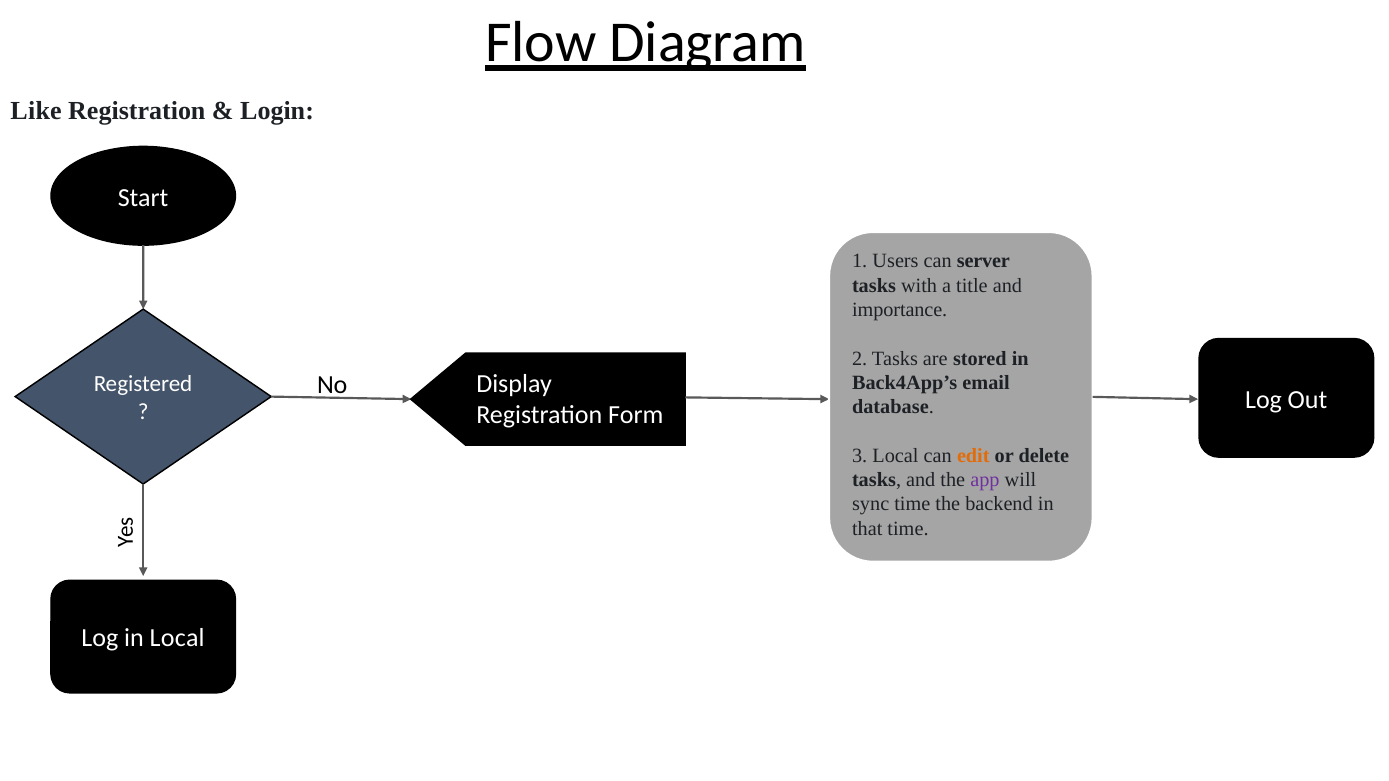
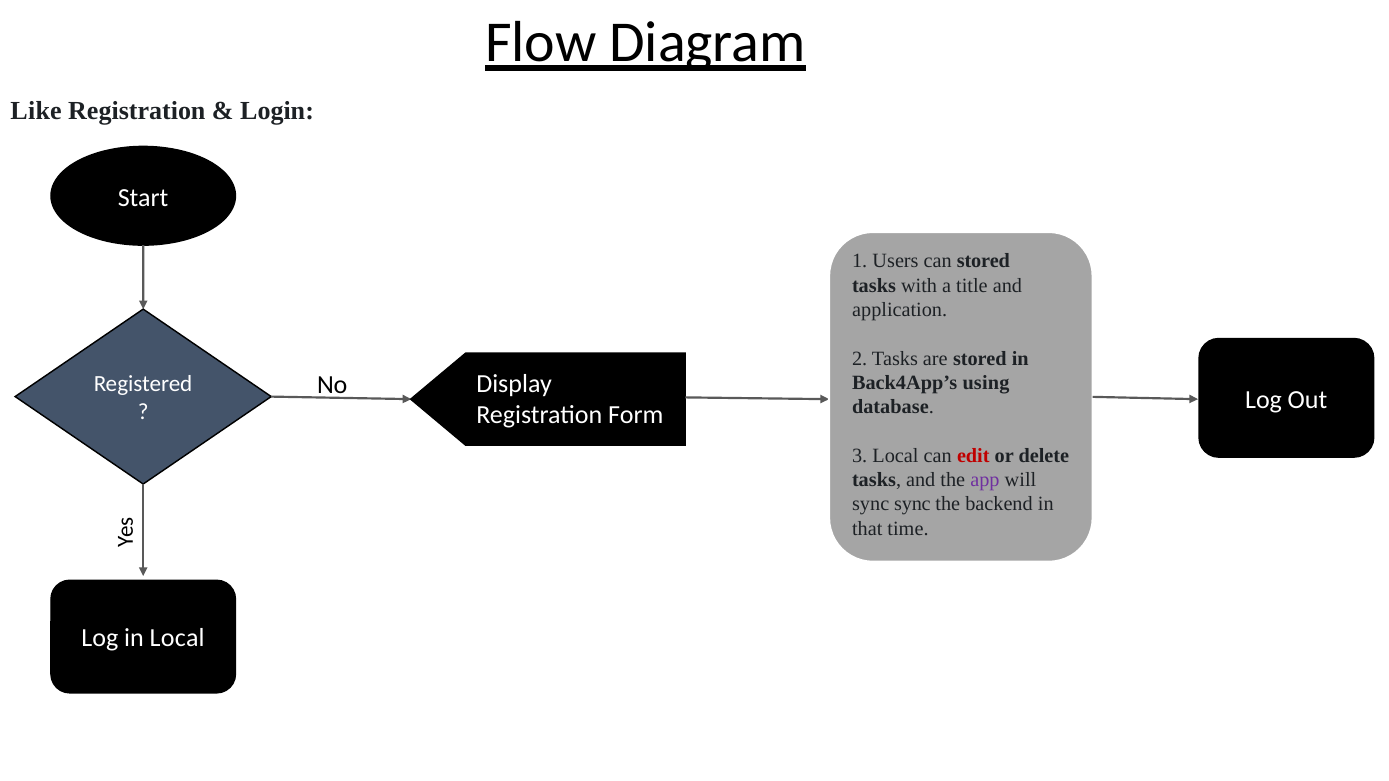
can server: server -> stored
importance: importance -> application
email: email -> using
edit colour: orange -> red
sync time: time -> sync
